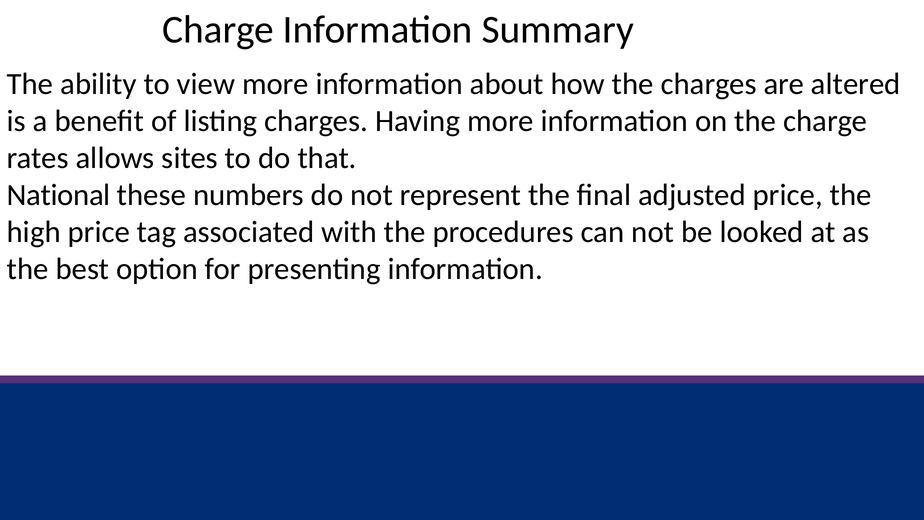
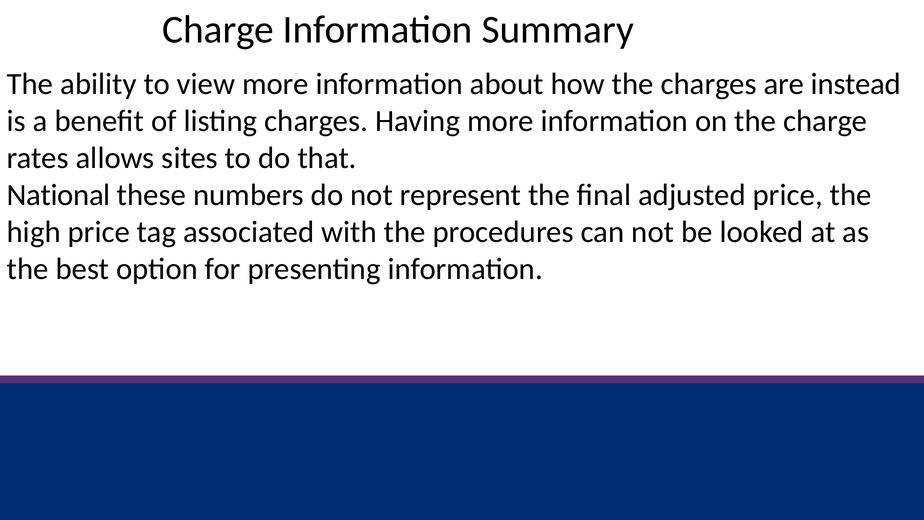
altered: altered -> instead
